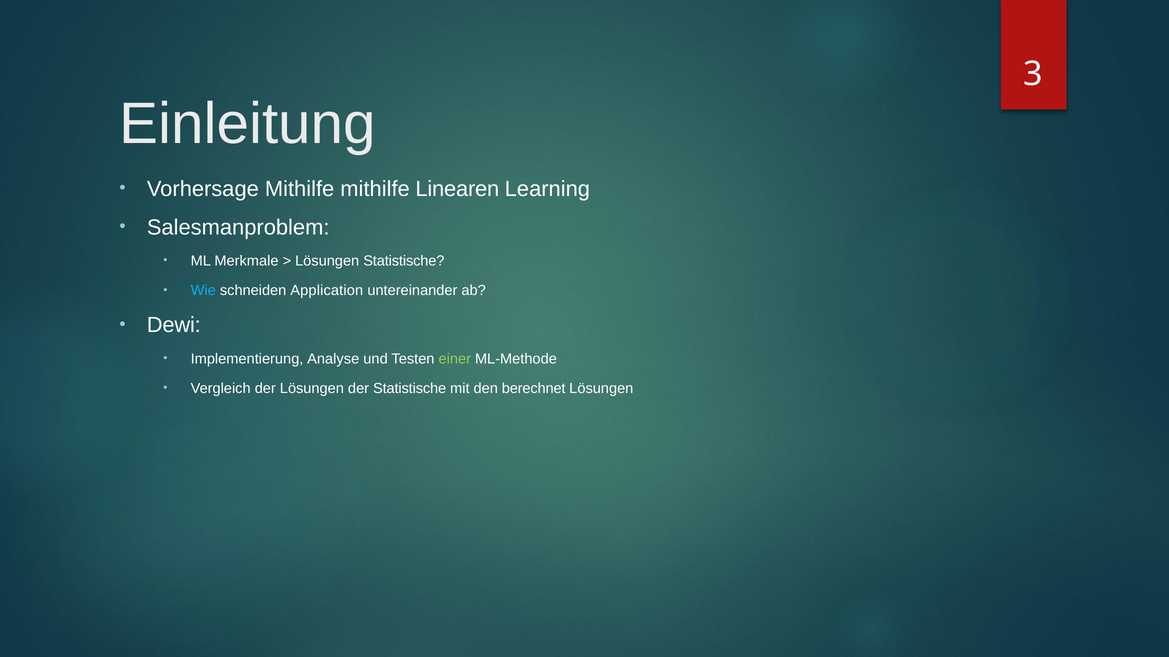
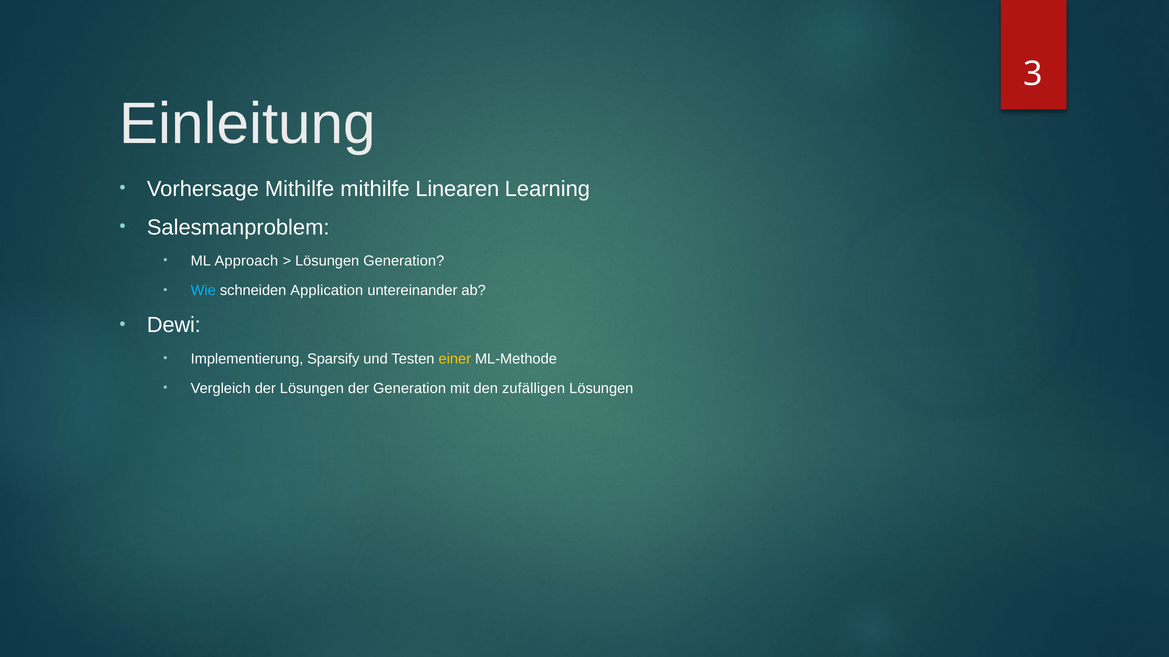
Merkmale: Merkmale -> Approach
Lösungen Statistische: Statistische -> Generation
Analyse: Analyse -> Sparsify
einer colour: light green -> yellow
der Statistische: Statistische -> Generation
berechnet: berechnet -> zufälligen
